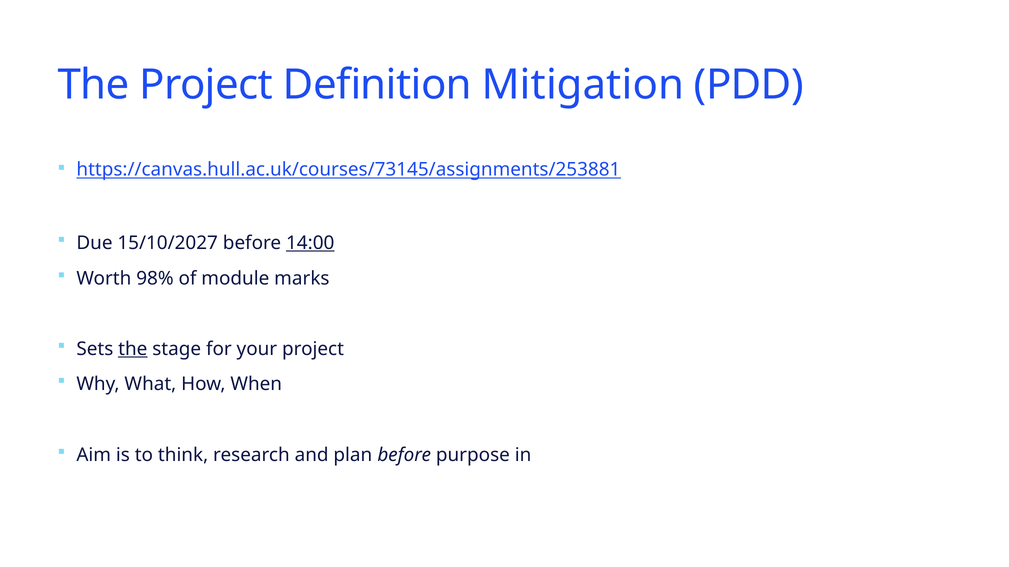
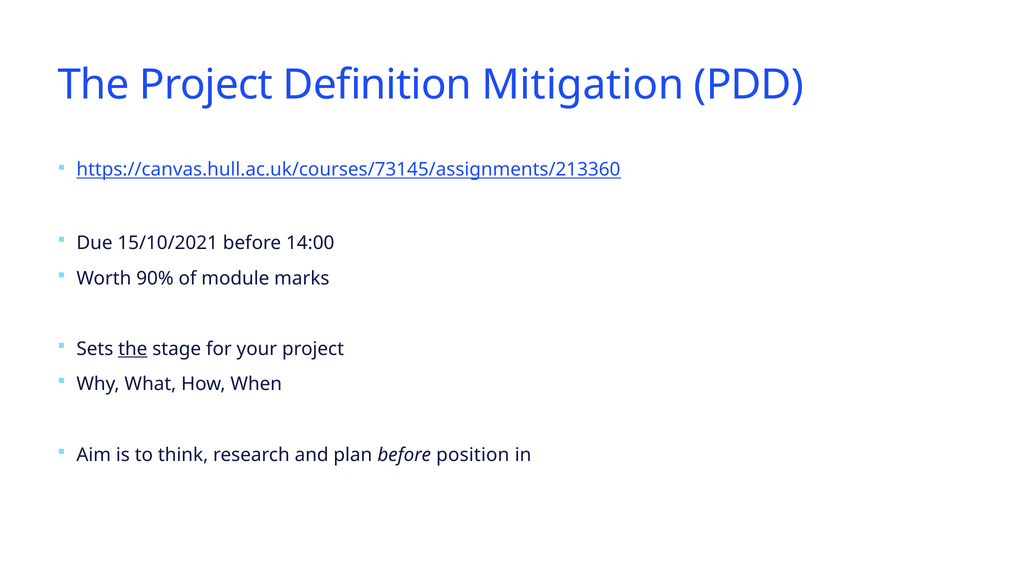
https://canvas.hull.ac.uk/courses/73145/assignments/253881: https://canvas.hull.ac.uk/courses/73145/assignments/253881 -> https://canvas.hull.ac.uk/courses/73145/assignments/213360
15/10/2027: 15/10/2027 -> 15/10/2021
14:00 underline: present -> none
98%: 98% -> 90%
purpose: purpose -> position
